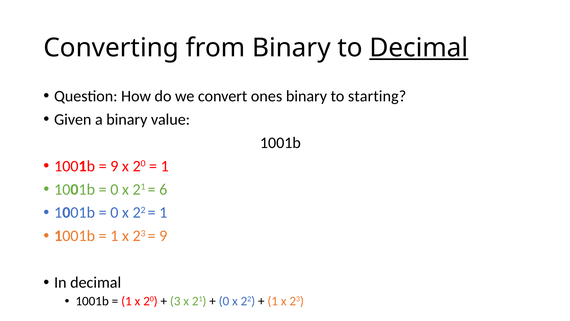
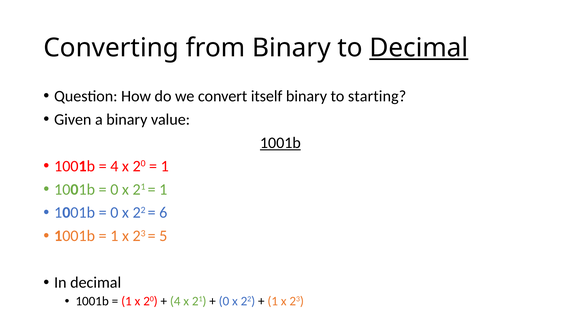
ones: ones -> itself
1001b at (280, 143) underline: none -> present
9 at (114, 166): 9 -> 4
6 at (163, 189): 6 -> 1
1 at (163, 212): 1 -> 6
9 at (163, 236): 9 -> 5
3 at (175, 301): 3 -> 4
